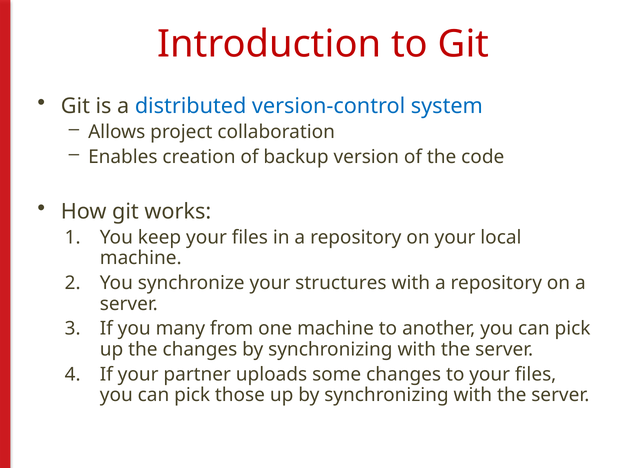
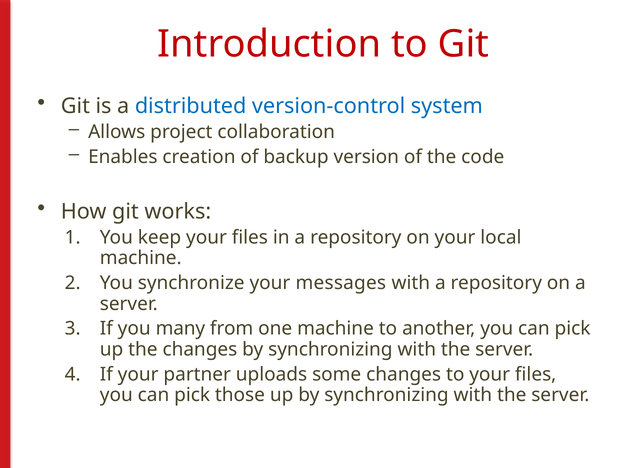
structures: structures -> messages
